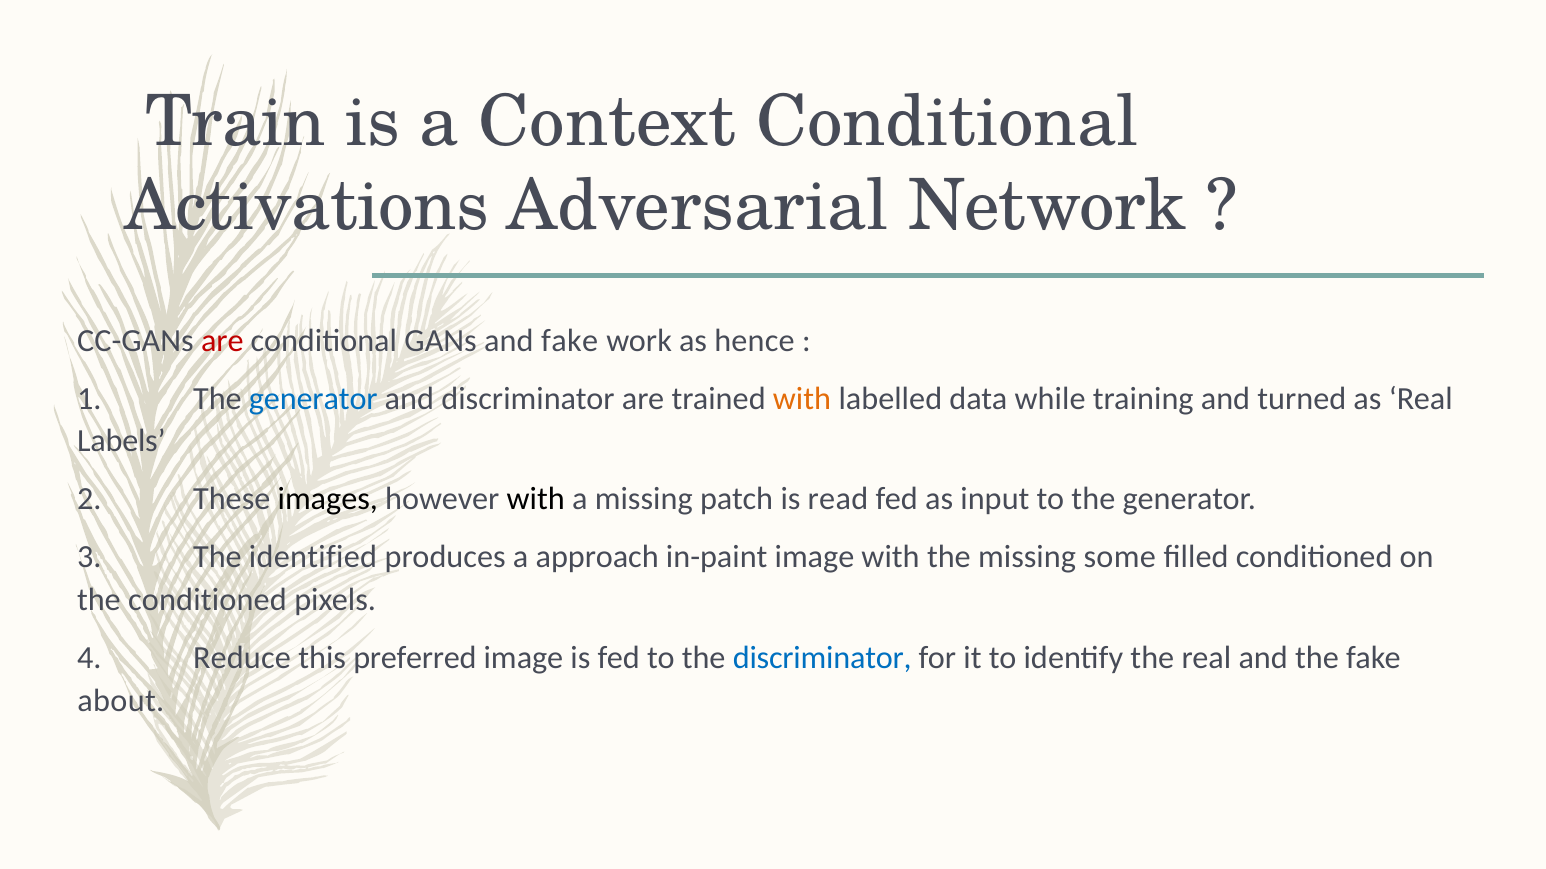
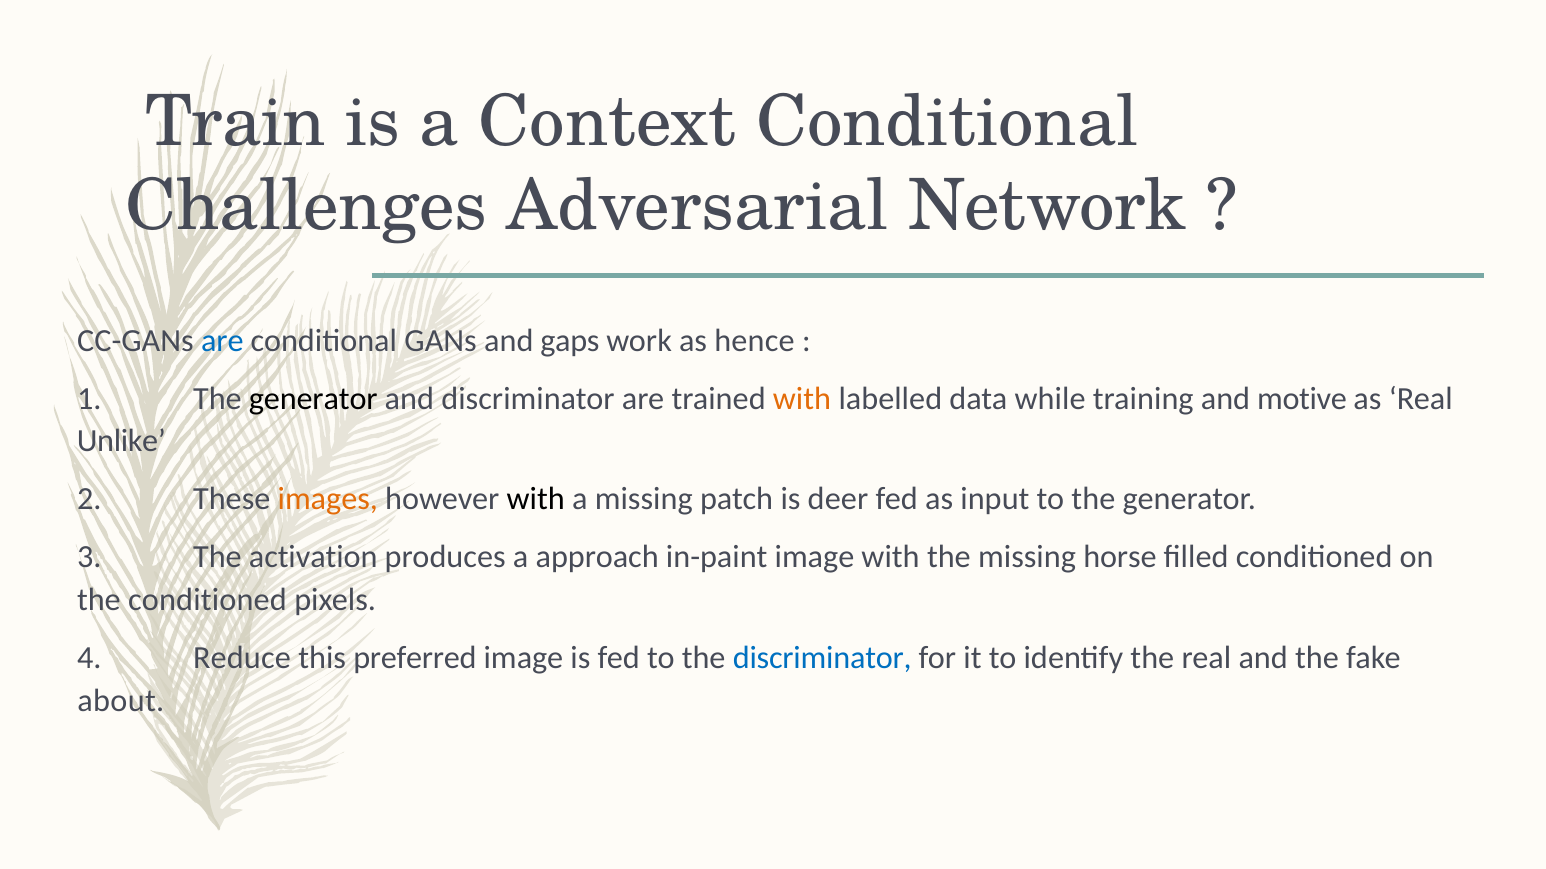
Activations: Activations -> Challenges
are at (222, 341) colour: red -> blue
and fake: fake -> gaps
generator at (313, 399) colour: blue -> black
turned: turned -> motive
Labels: Labels -> Unlike
images colour: black -> orange
read: read -> deer
identified: identified -> activation
some: some -> horse
